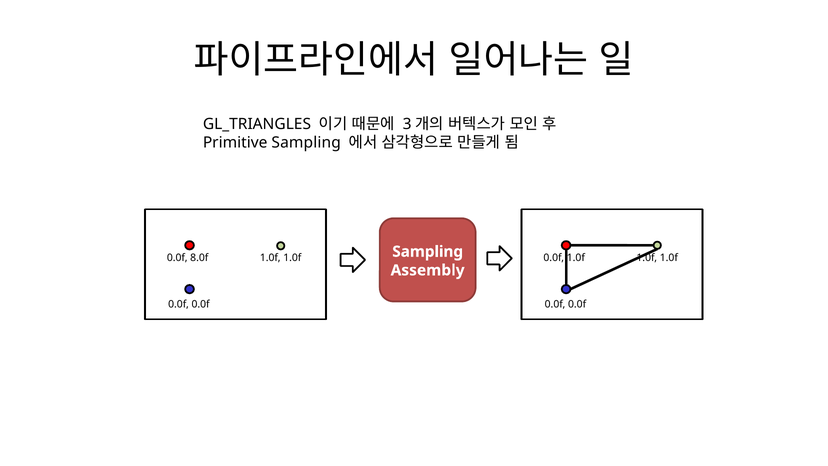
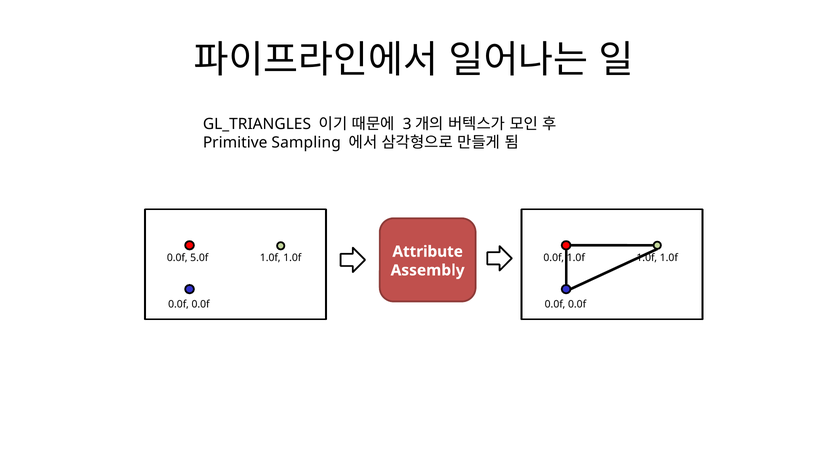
Sampling at (428, 251): Sampling -> Attribute
8.0f: 8.0f -> 5.0f
